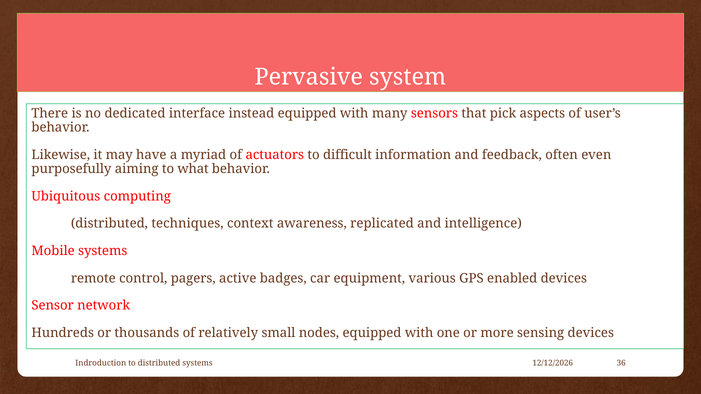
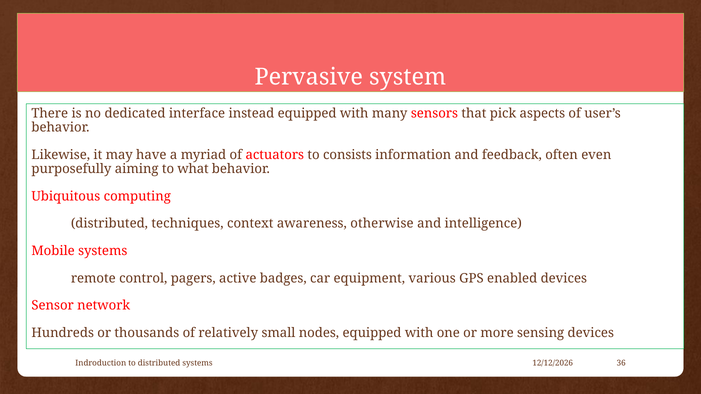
difficult: difficult -> consists
replicated: replicated -> otherwise
